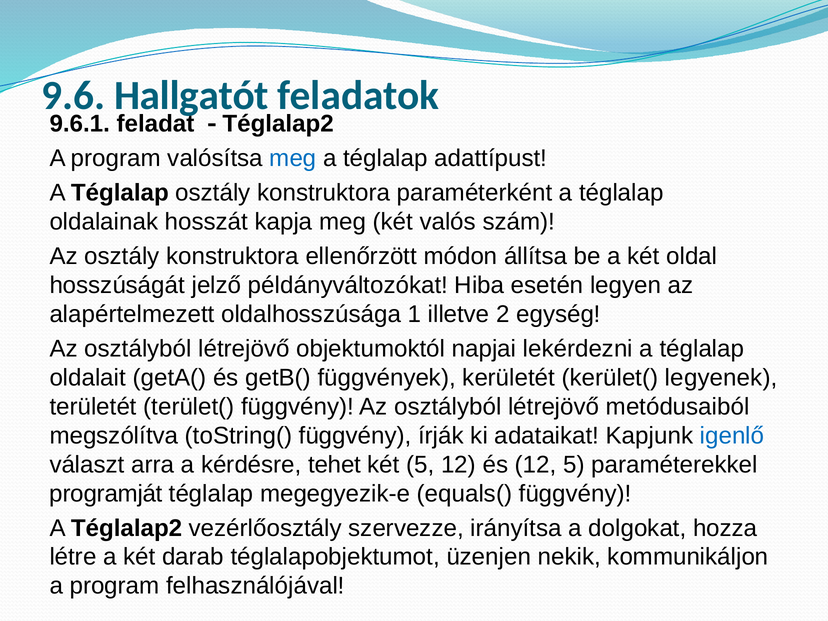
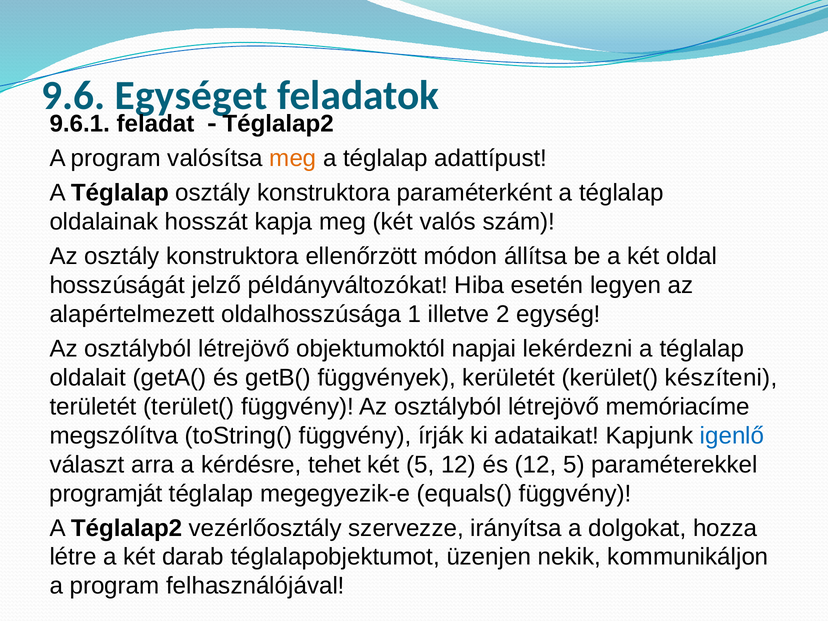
Hallgatót: Hallgatót -> Egységet
meg at (293, 158) colour: blue -> orange
legyenek: legyenek -> készíteni
metódusaiból: metódusaiból -> memóriacíme
